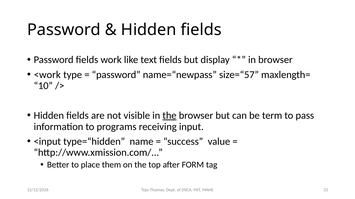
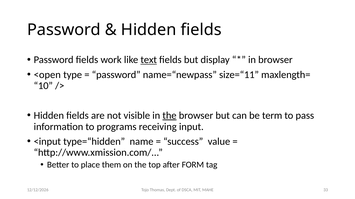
text underline: none -> present
<work: <work -> <open
size=“57: size=“57 -> size=“11
